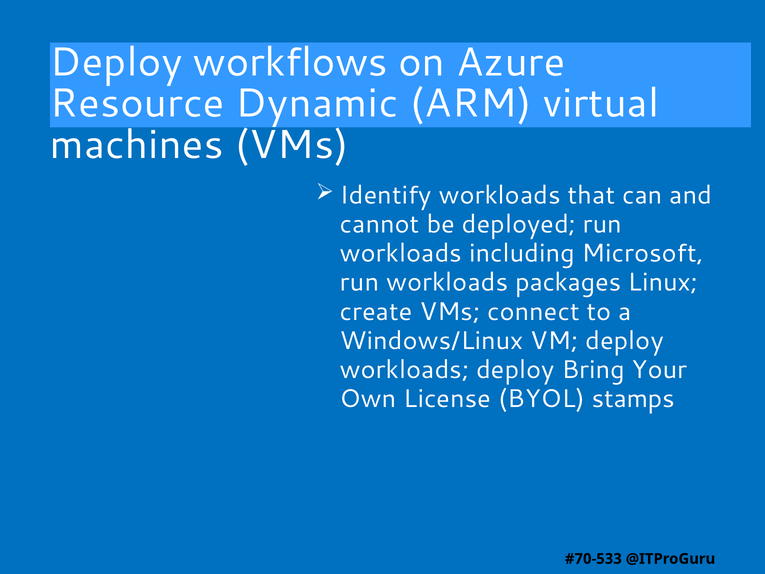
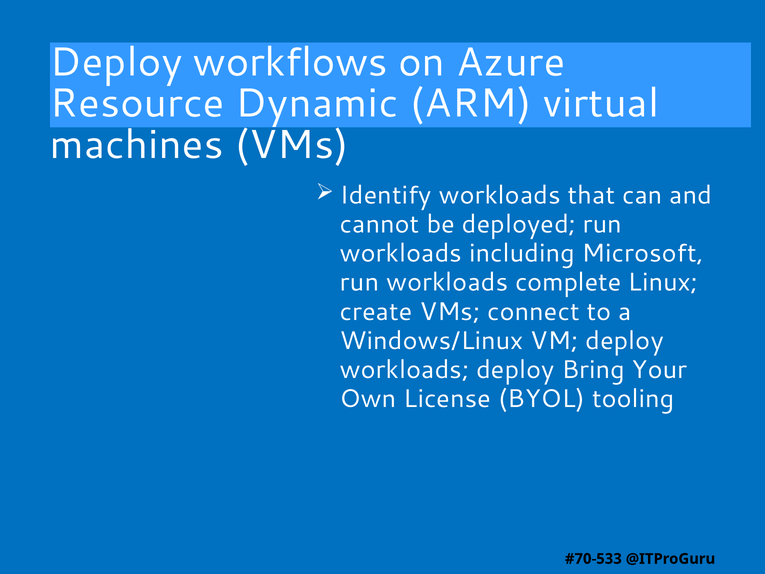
packages: packages -> complete
stamps: stamps -> tooling
